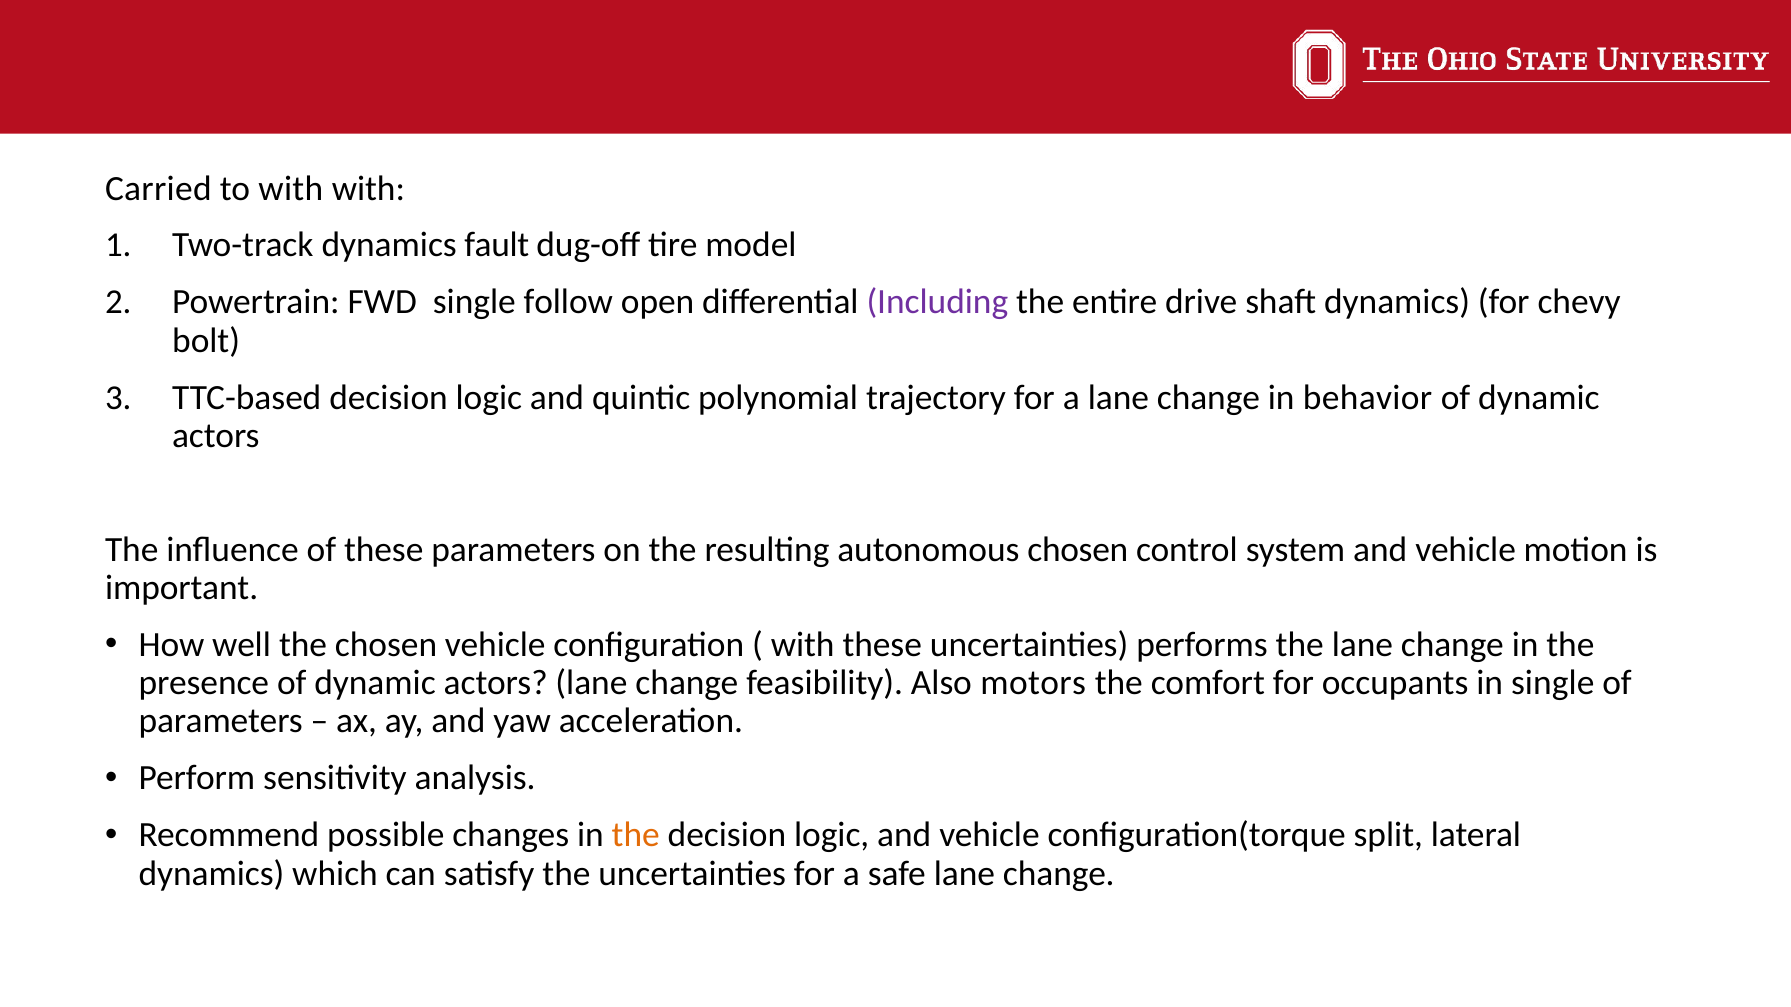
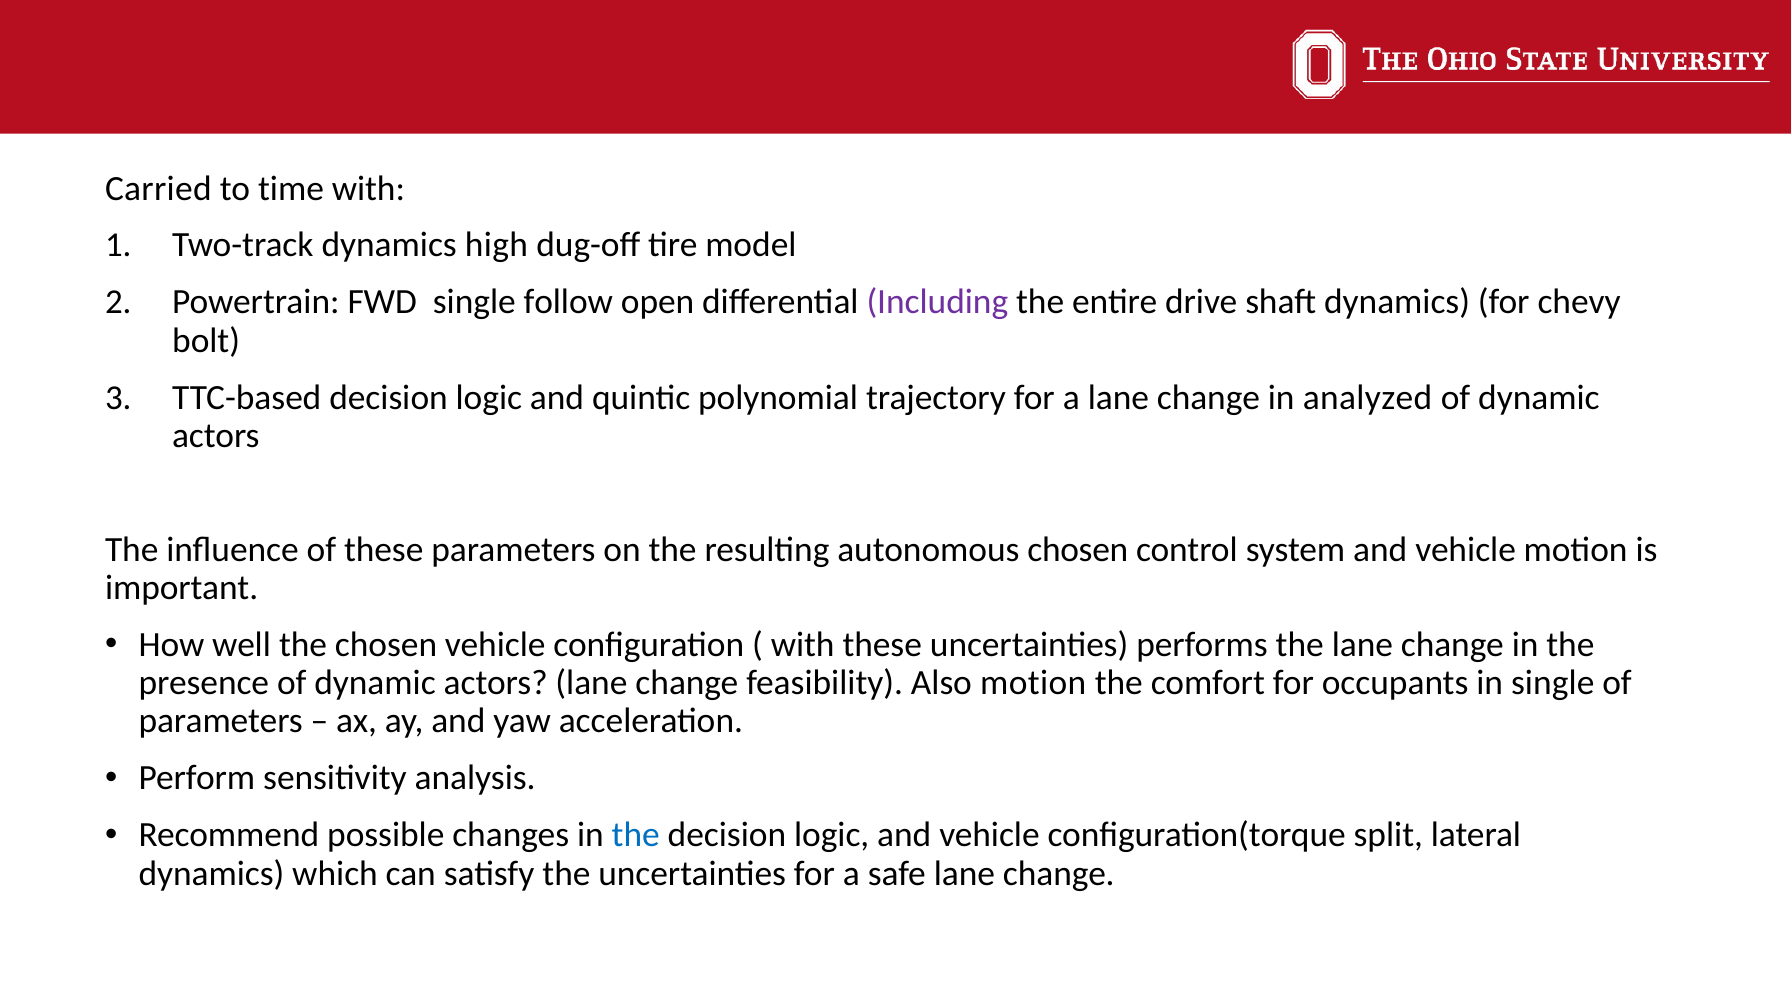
to with: with -> time
fault: fault -> high
behavior: behavior -> analyzed
Also motors: motors -> motion
the at (636, 835) colour: orange -> blue
